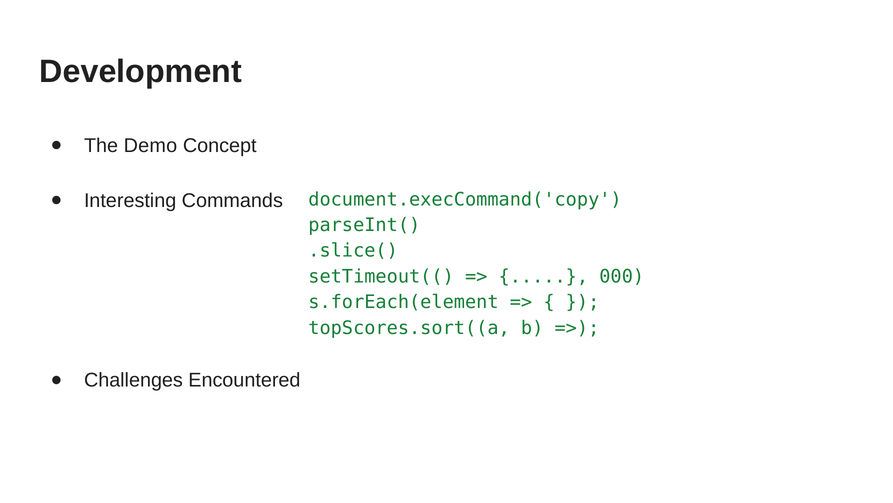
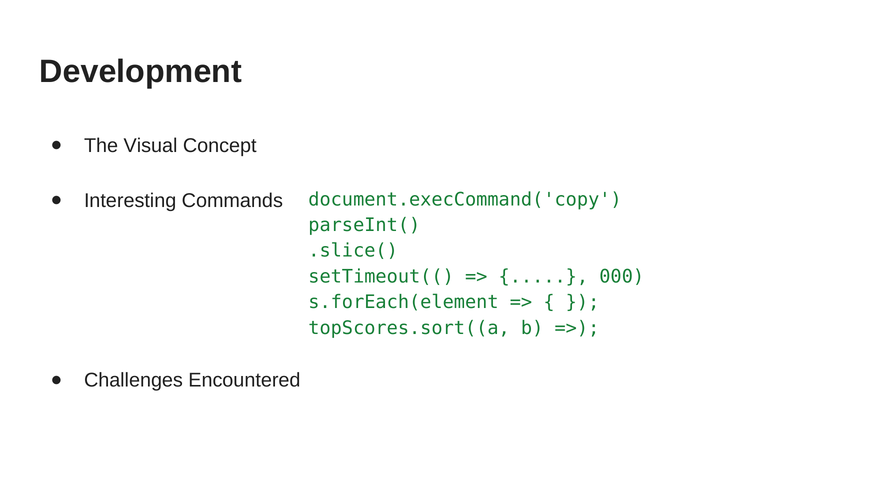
Demo: Demo -> Visual
